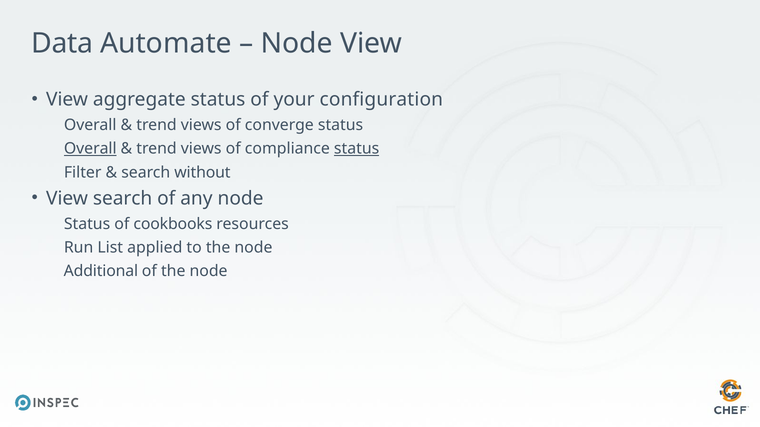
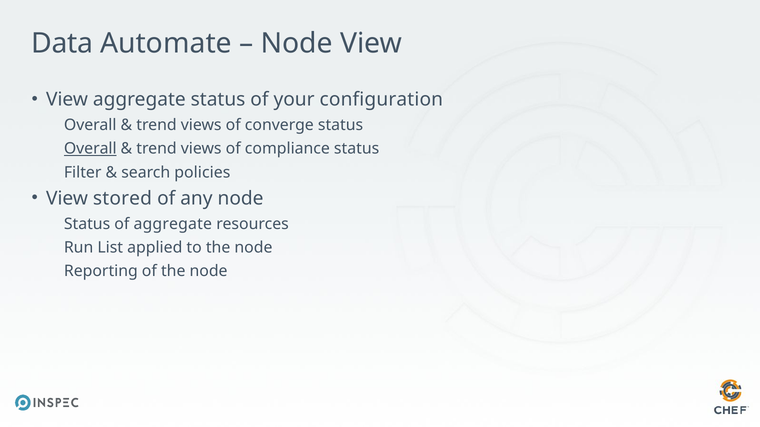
status at (357, 149) underline: present -> none
without: without -> policies
View search: search -> stored
of cookbooks: cookbooks -> aggregate
Additional: Additional -> Reporting
